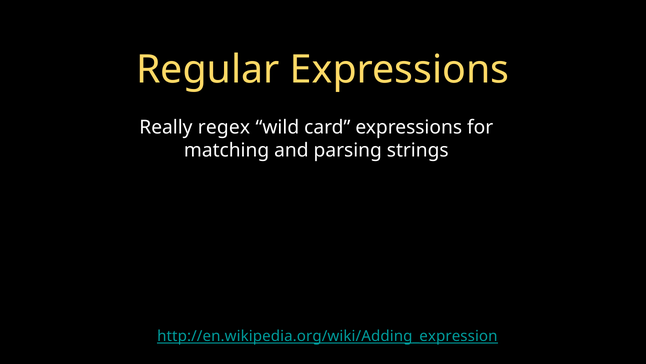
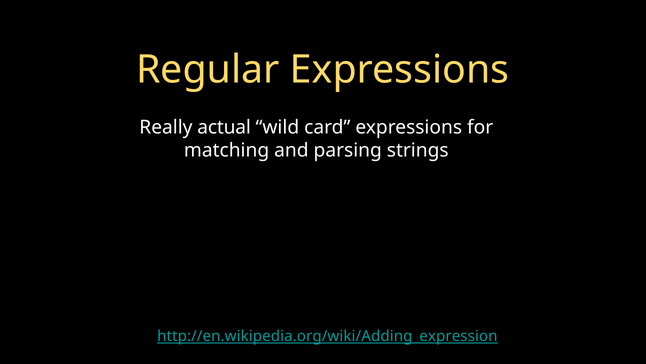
regex: regex -> actual
